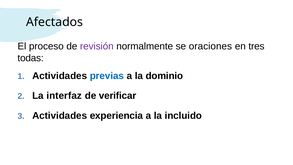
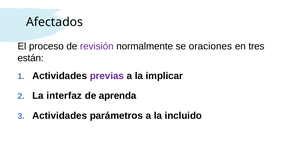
todas: todas -> están
previas colour: blue -> purple
dominio: dominio -> implicar
verificar: verificar -> aprenda
experiencia: experiencia -> parámetros
